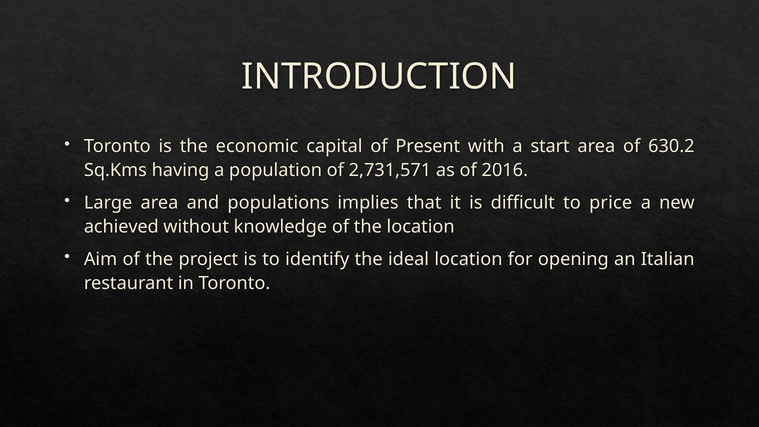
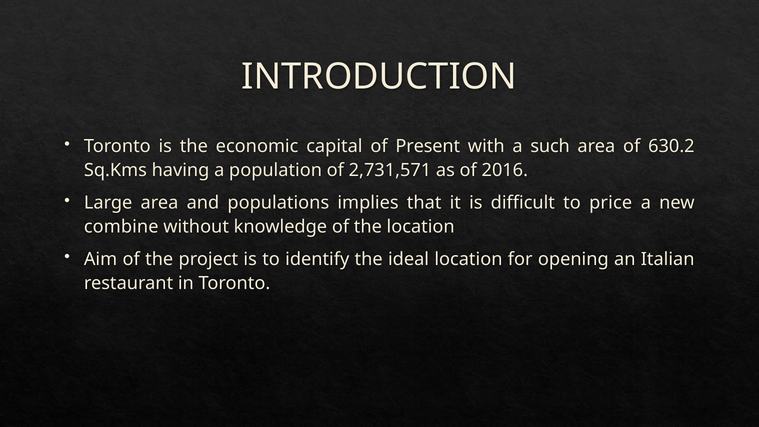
start: start -> such
achieved: achieved -> combine
